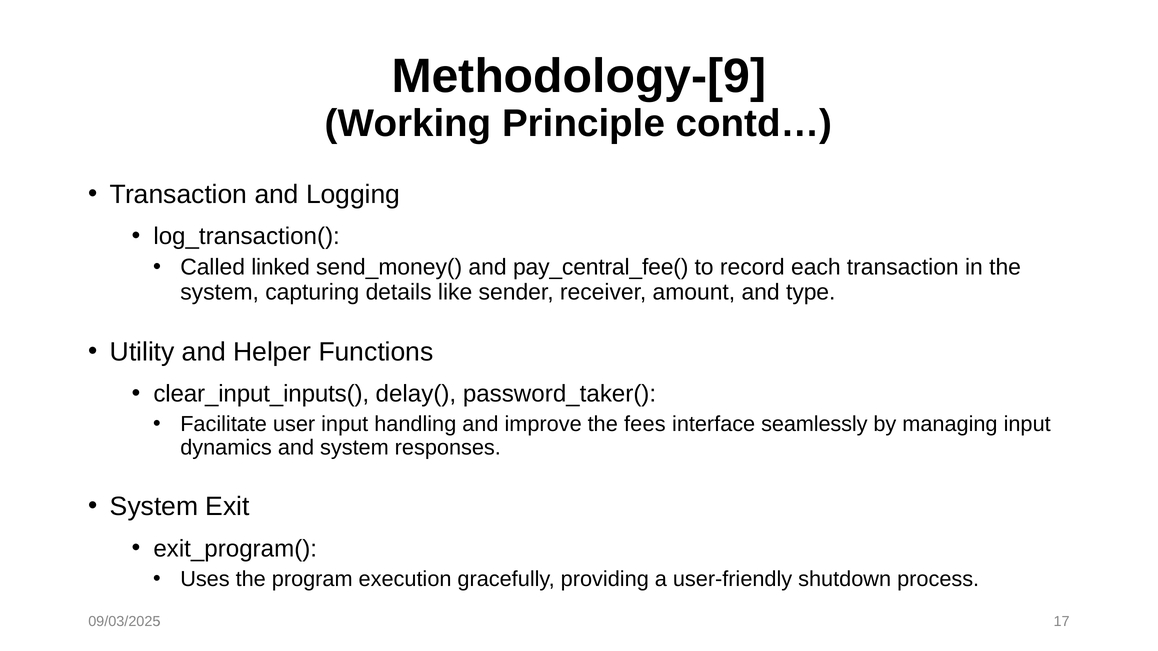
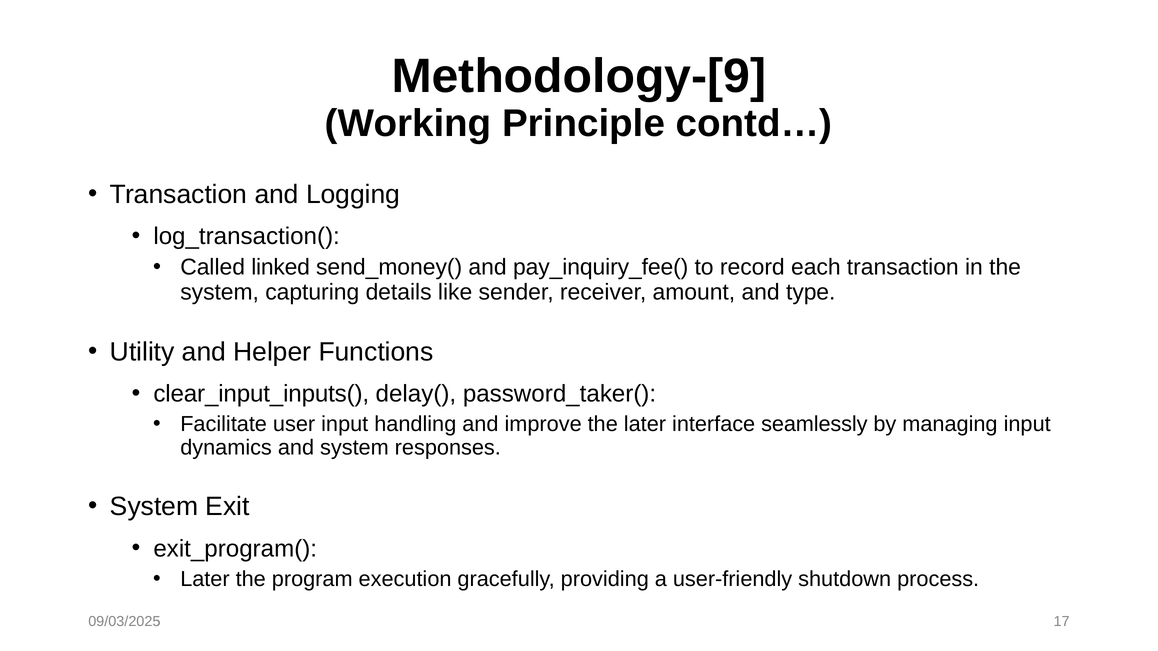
pay_central_fee(: pay_central_fee( -> pay_inquiry_fee(
the fees: fees -> later
Uses at (205, 579): Uses -> Later
